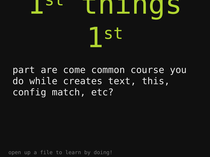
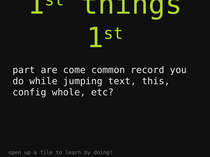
course: course -> record
creates: creates -> jumping
match: match -> whole
